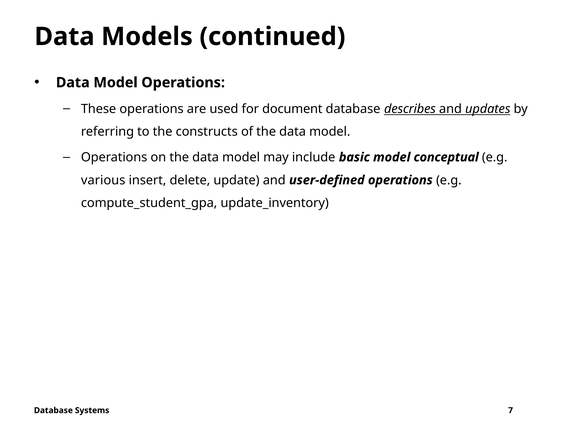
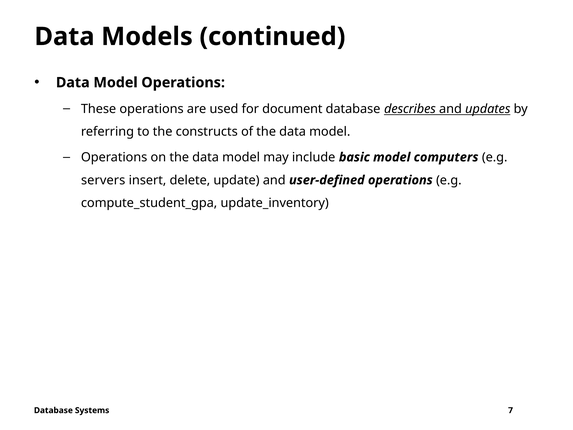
conceptual: conceptual -> computers
various: various -> servers
